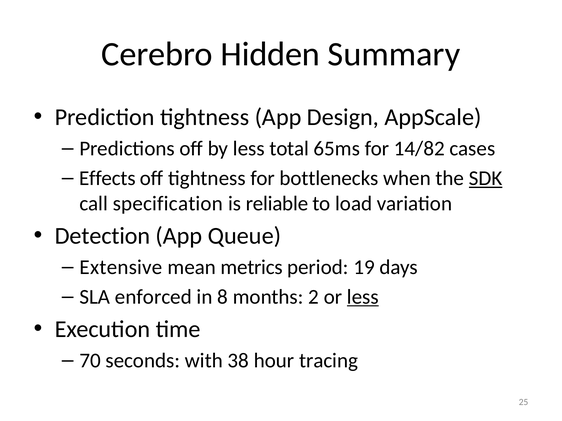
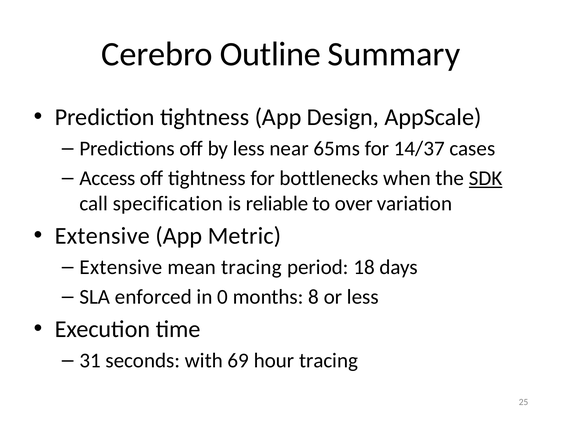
Hidden: Hidden -> Outline
total: total -> near
14/82: 14/82 -> 14/37
Effects: Effects -> Access
load: load -> over
Detection at (103, 236): Detection -> Extensive
Queue: Queue -> Metric
mean metrics: metrics -> tracing
19: 19 -> 18
8: 8 -> 0
2: 2 -> 8
less at (363, 297) underline: present -> none
70: 70 -> 31
38: 38 -> 69
